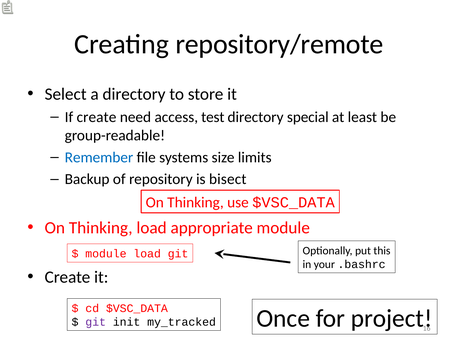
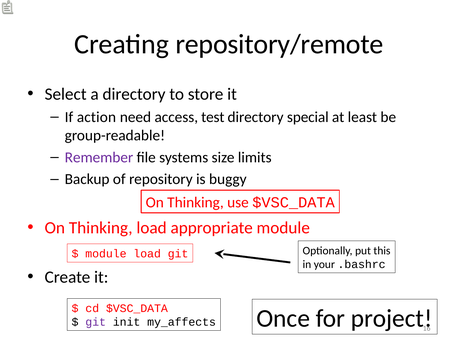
If create: create -> action
Remember colour: blue -> purple
bisect: bisect -> buggy
my_tracked: my_tracked -> my_affects
